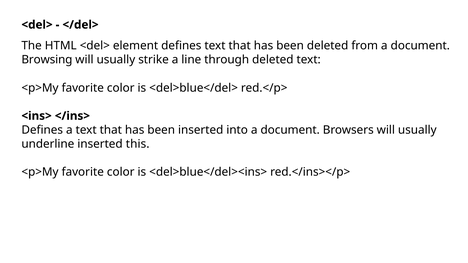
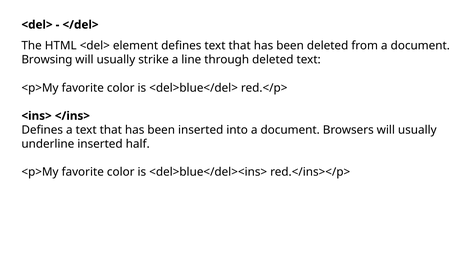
this: this -> half
